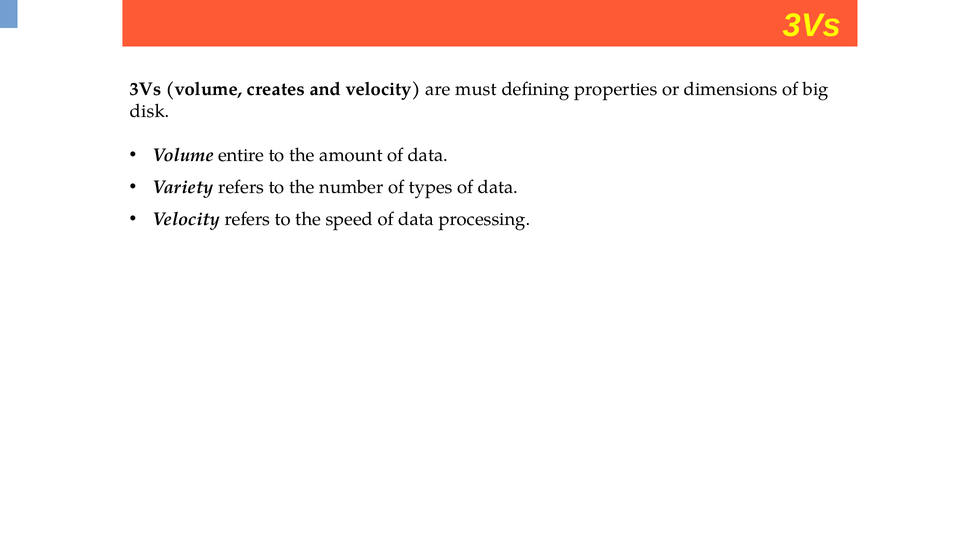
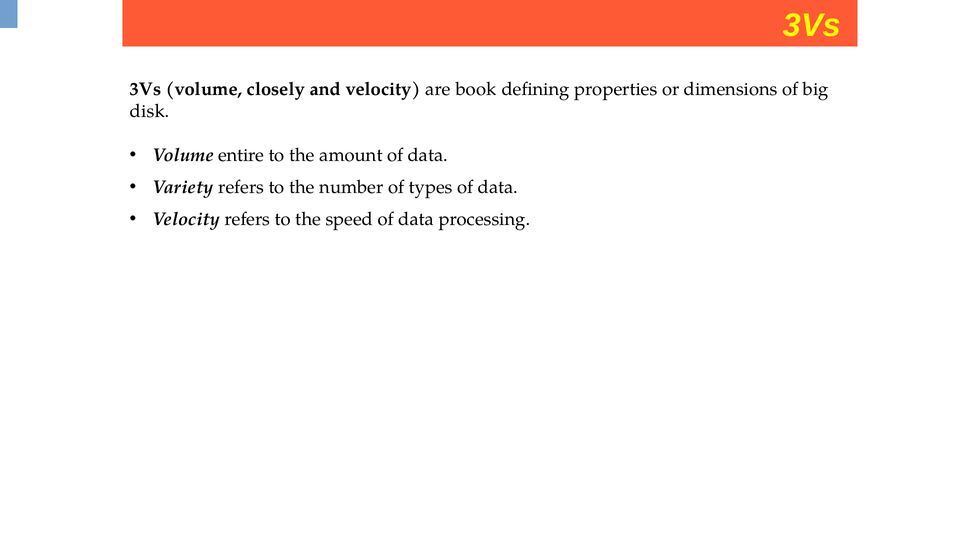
creates: creates -> closely
must: must -> book
